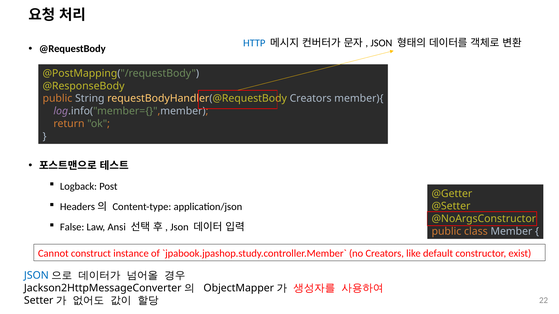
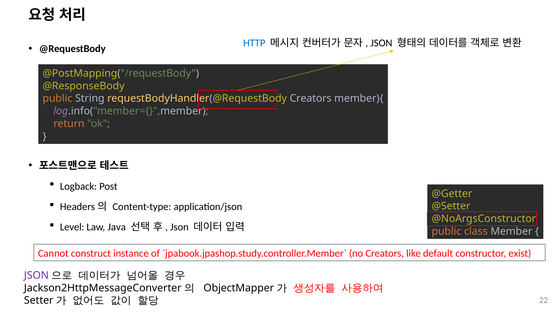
False: False -> Level
Ansi: Ansi -> Java
JSON at (36, 276) colour: blue -> purple
